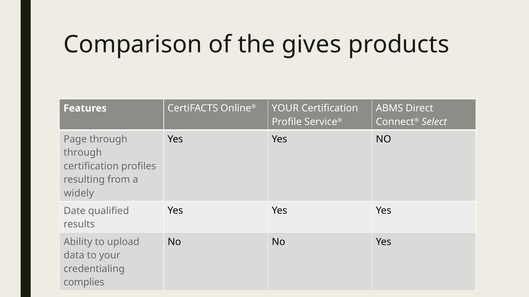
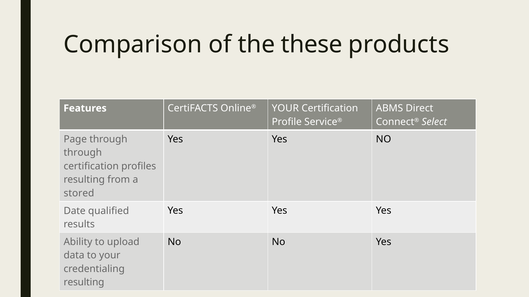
gives: gives -> these
widely: widely -> stored
complies at (84, 283): complies -> resulting
